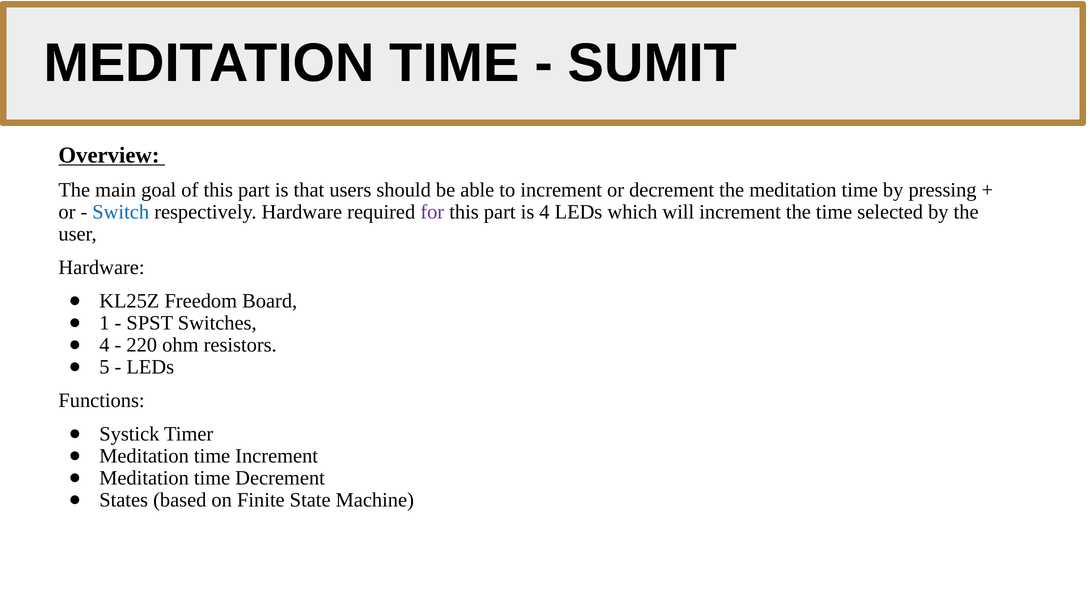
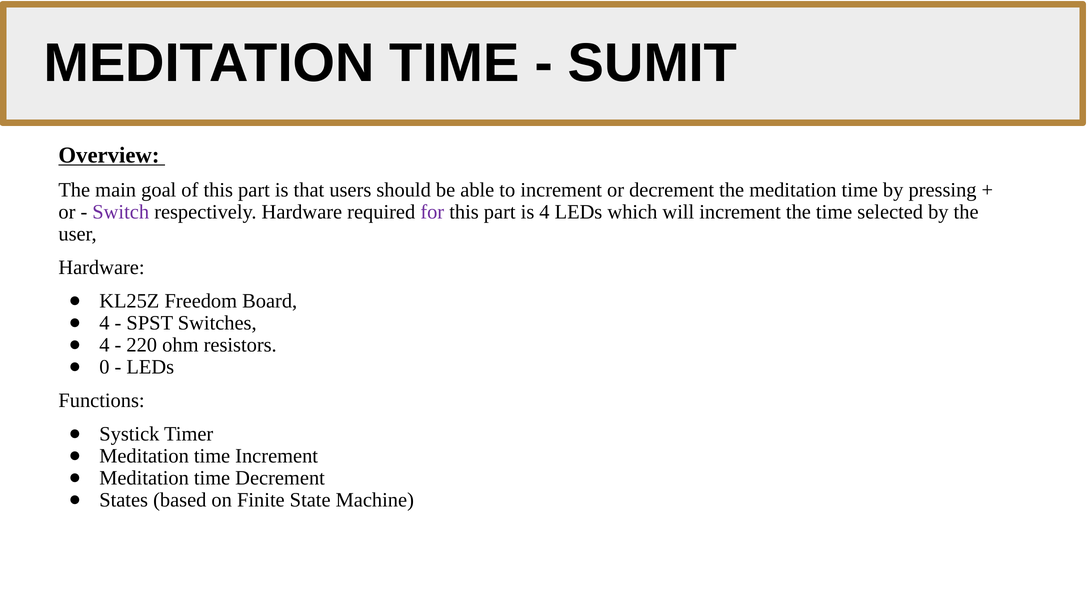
Switch colour: blue -> purple
1 at (104, 323): 1 -> 4
5: 5 -> 0
